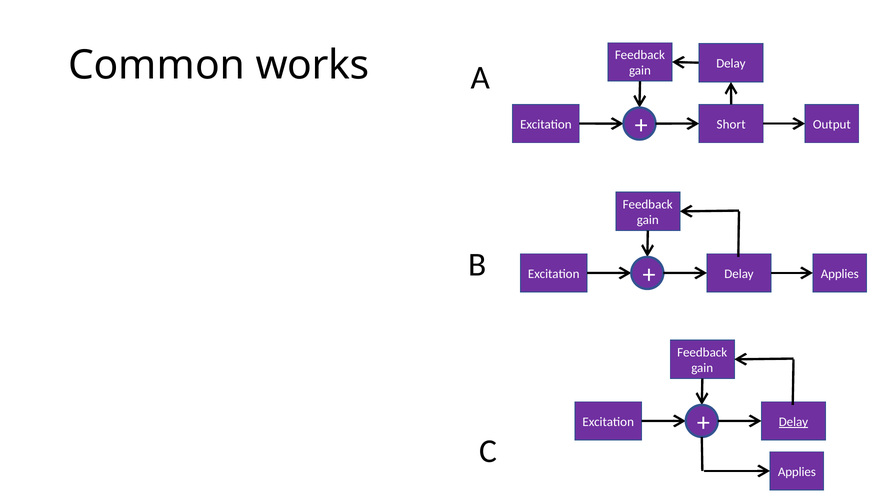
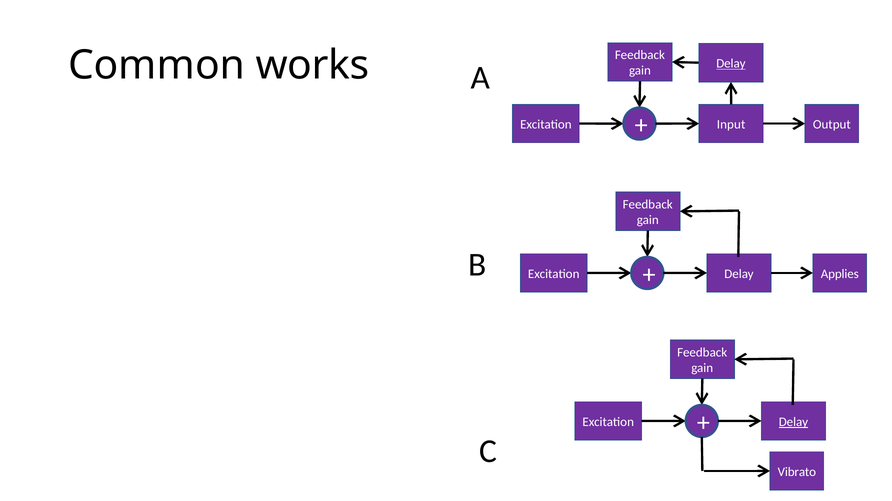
Delay at (731, 64) underline: none -> present
Short: Short -> Input
Applies at (797, 473): Applies -> Vibrato
